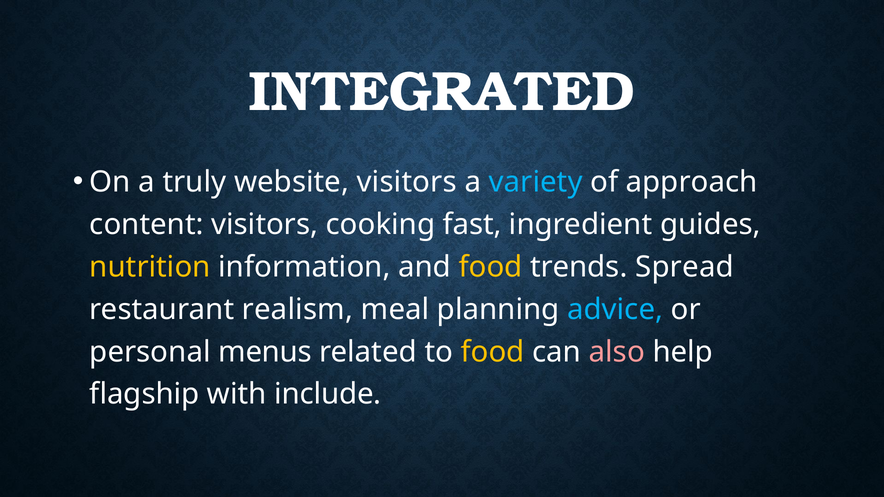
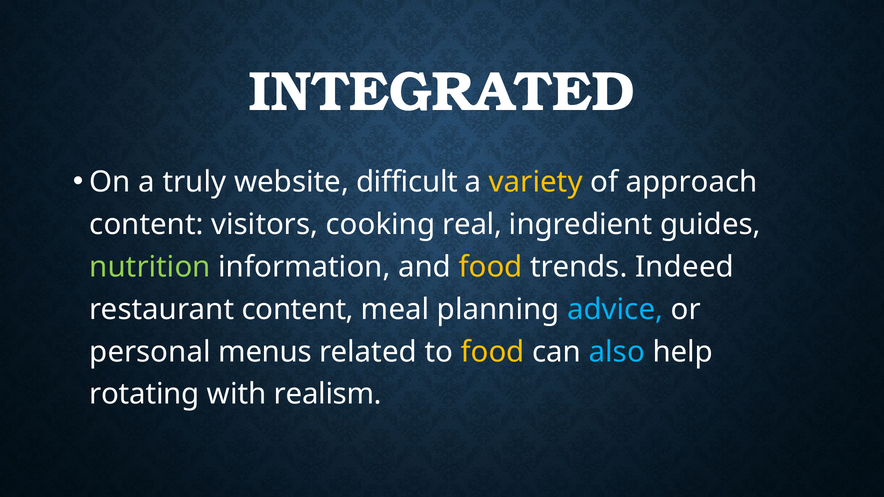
website visitors: visitors -> difficult
variety colour: light blue -> yellow
fast: fast -> real
nutrition colour: yellow -> light green
Spread: Spread -> Indeed
restaurant realism: realism -> content
also colour: pink -> light blue
flagship: flagship -> rotating
include: include -> realism
